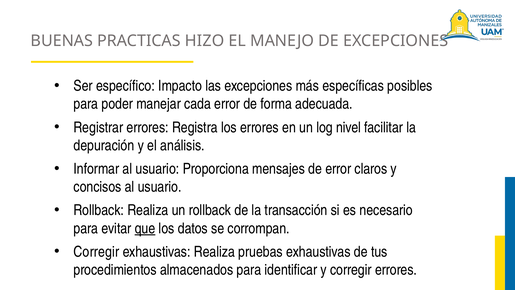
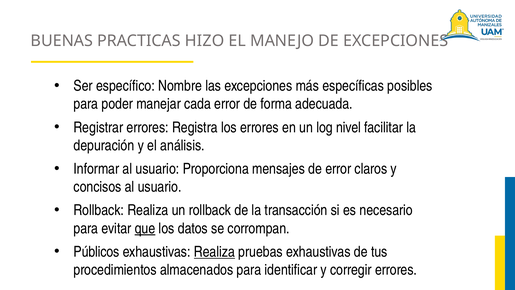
Impacto: Impacto -> Nombre
Corregir at (96, 252): Corregir -> Públicos
Realiza at (214, 252) underline: none -> present
